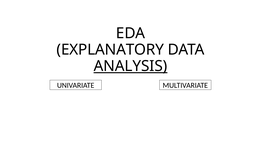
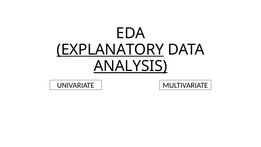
EXPLANATORY underline: none -> present
